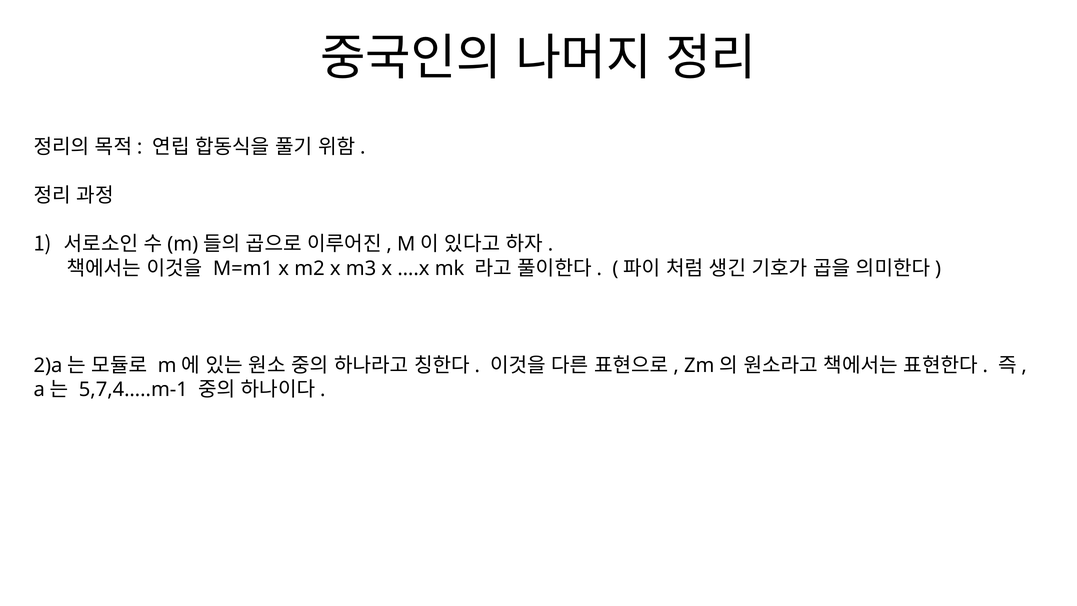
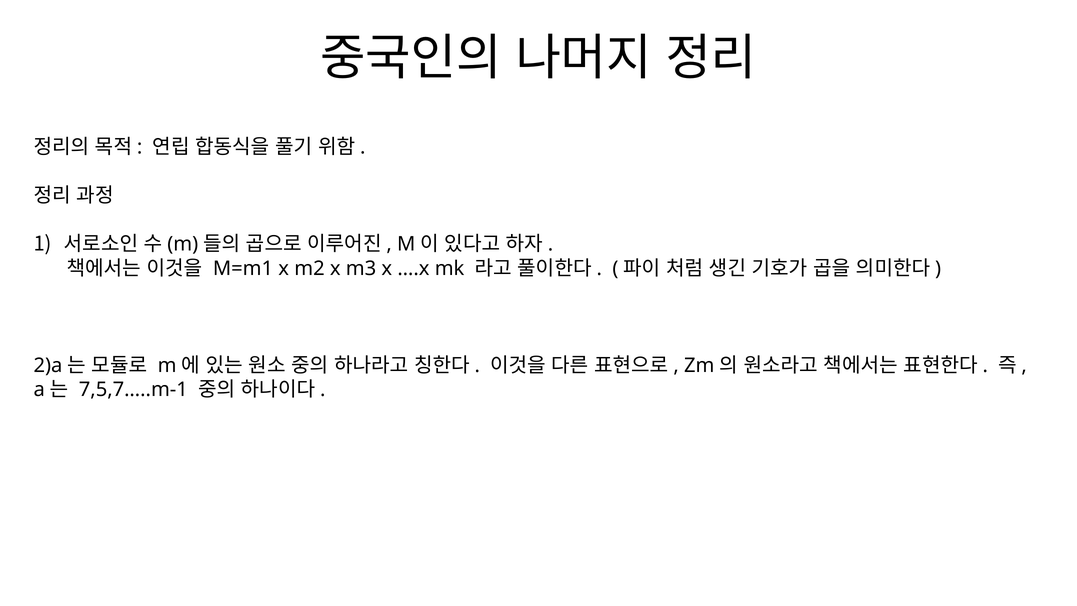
5,7,4…..m-1: 5,7,4…..m-1 -> 7,5,7…..m-1
